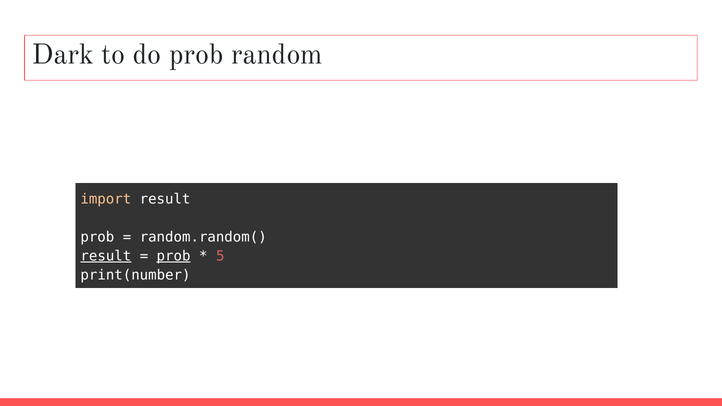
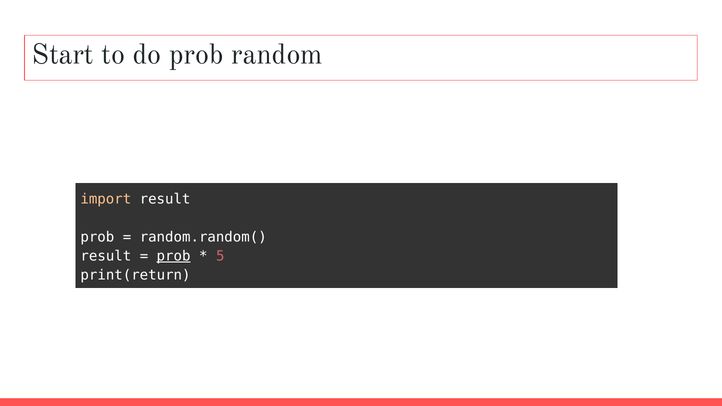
Dark: Dark -> Start
result at (106, 256) underline: present -> none
print(number: print(number -> print(return
